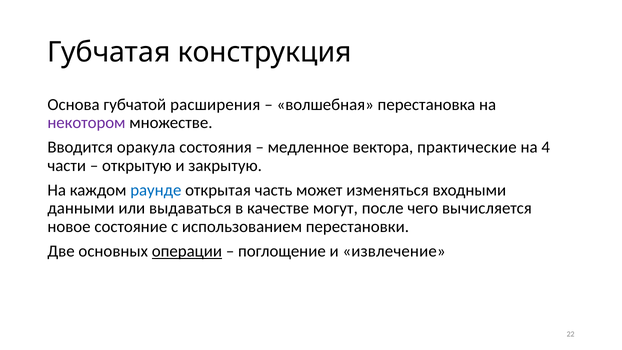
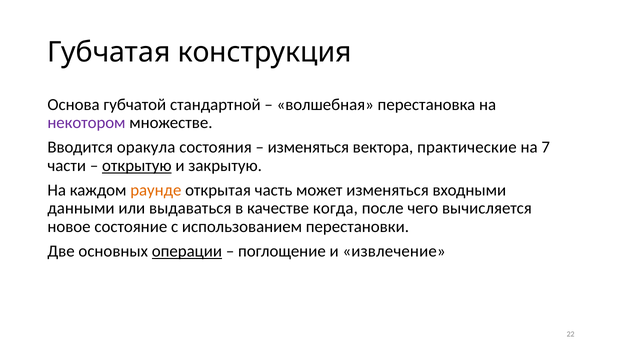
расширения: расширения -> стандартной
медленное at (308, 147): медленное -> изменяться
4: 4 -> 7
открытую underline: none -> present
раунде colour: blue -> orange
могут: могут -> когда
